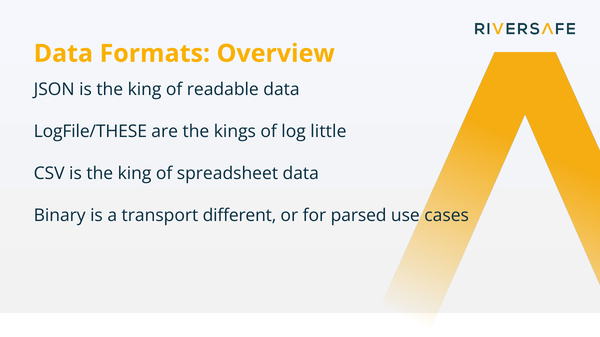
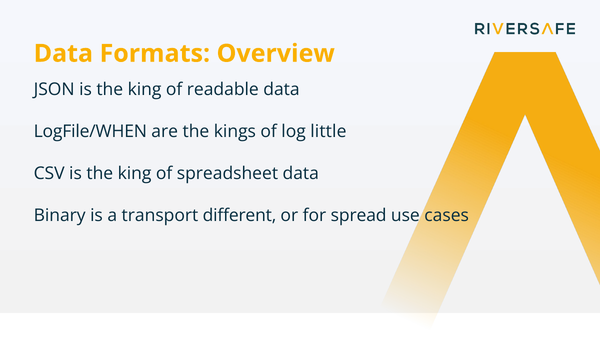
LogFile/THESE: LogFile/THESE -> LogFile/WHEN
parsed: parsed -> spread
